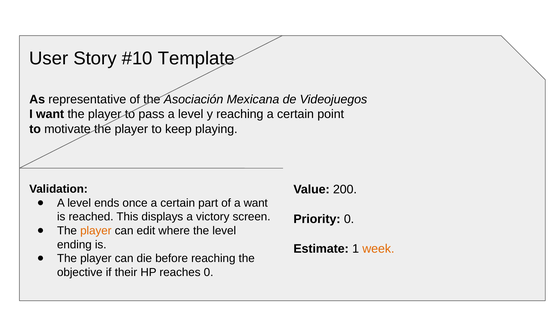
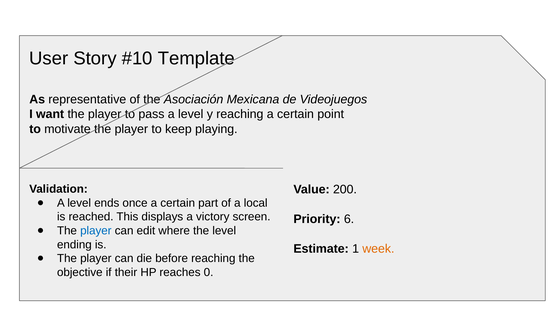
a want: want -> local
Priority 0: 0 -> 6
player at (96, 231) colour: orange -> blue
